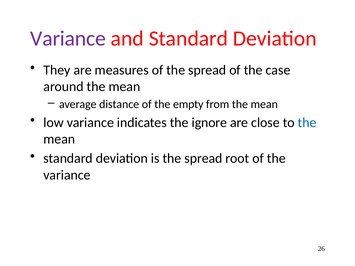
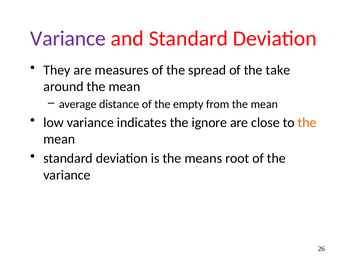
case: case -> take
the at (307, 123) colour: blue -> orange
is the spread: spread -> means
